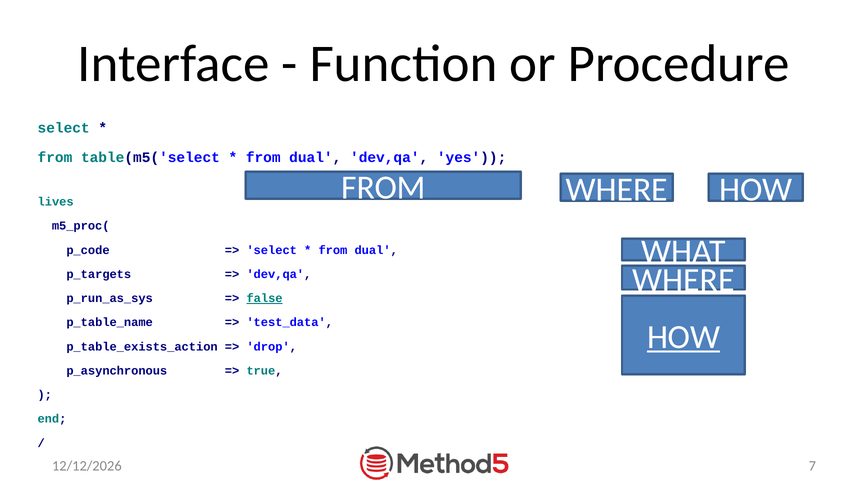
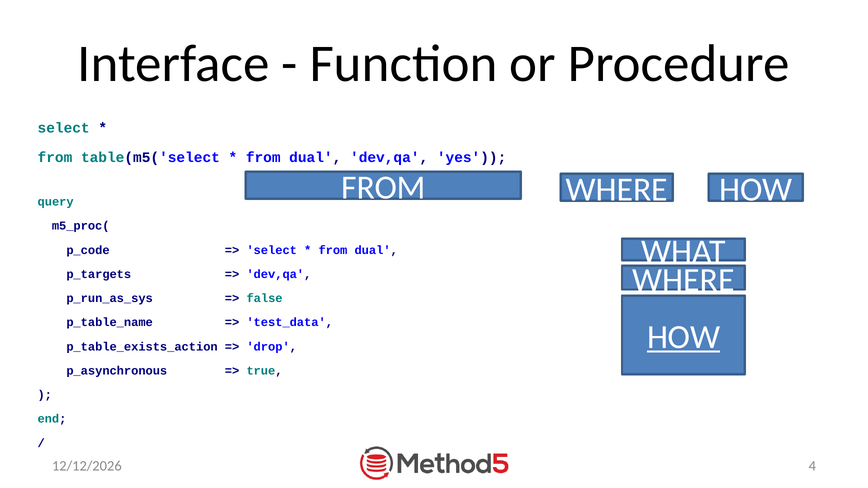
lives: lives -> query
false underline: present -> none
7: 7 -> 4
